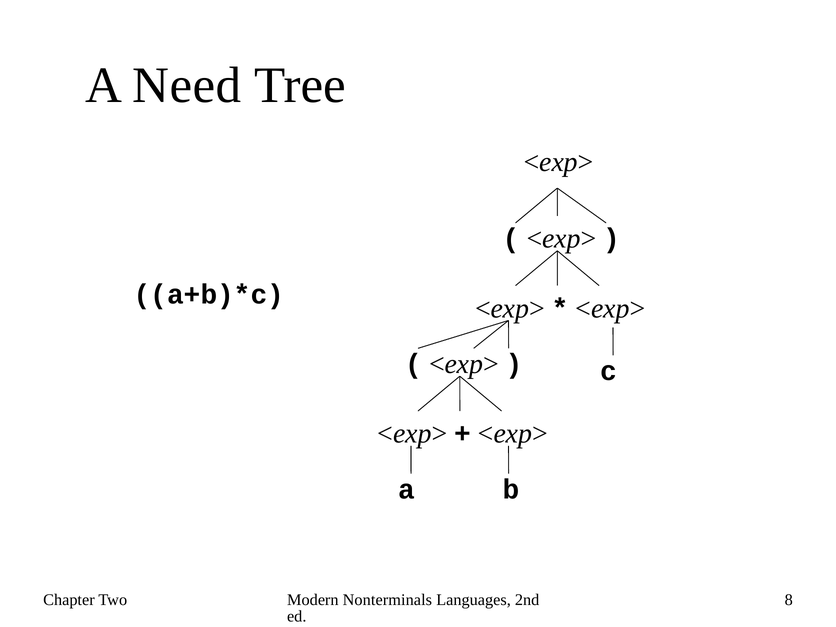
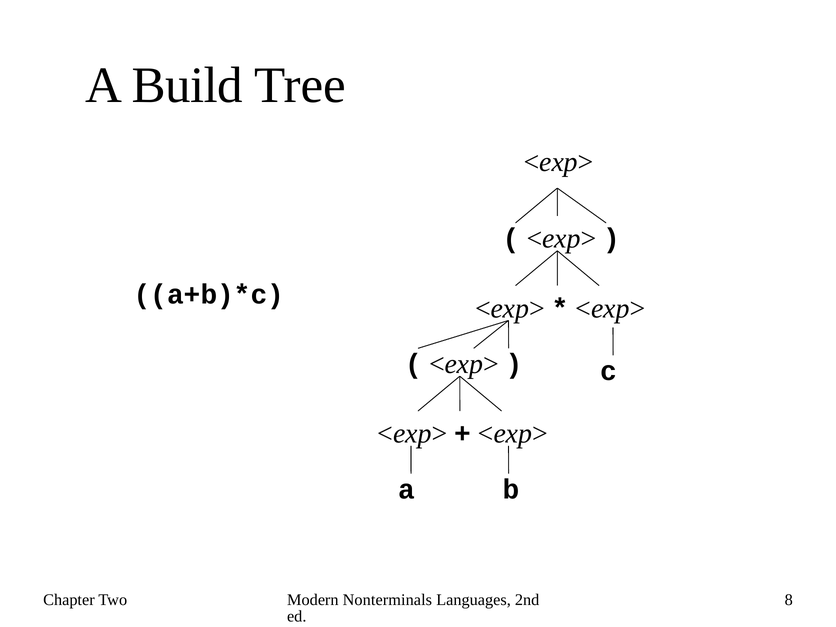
Need: Need -> Build
